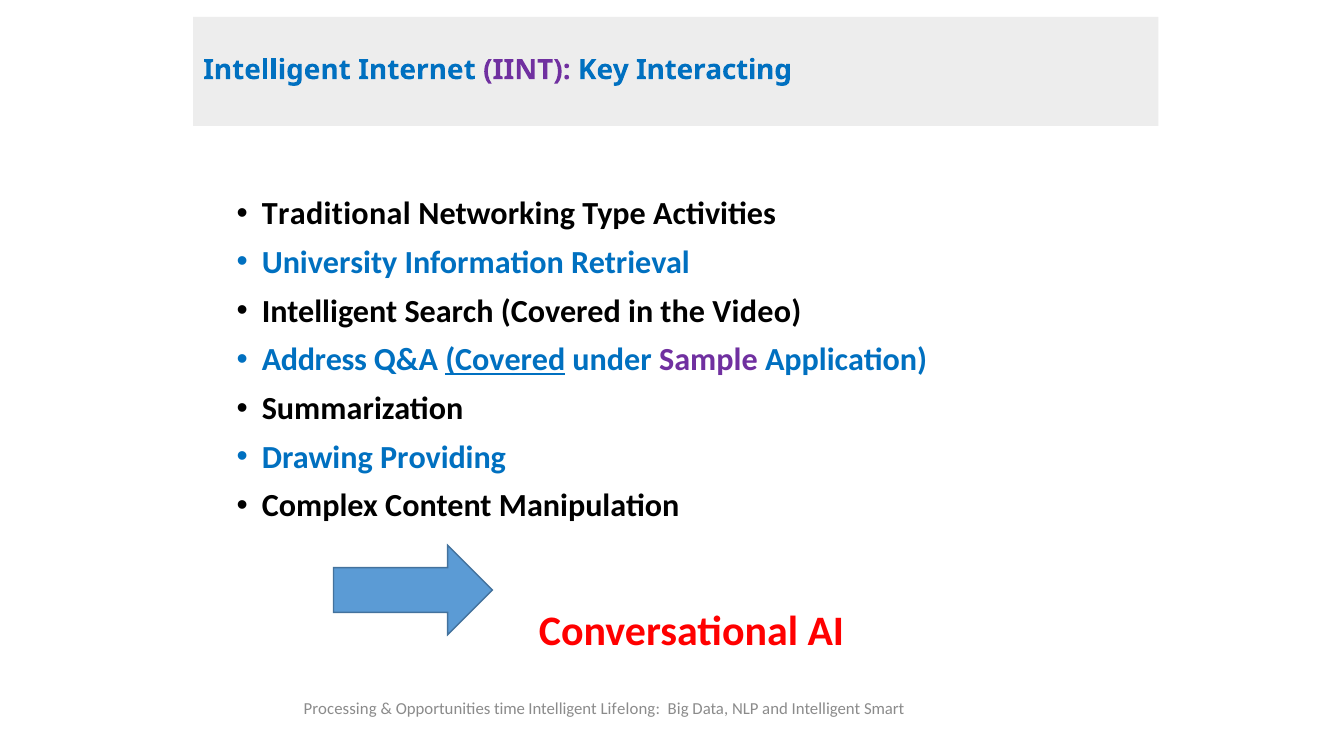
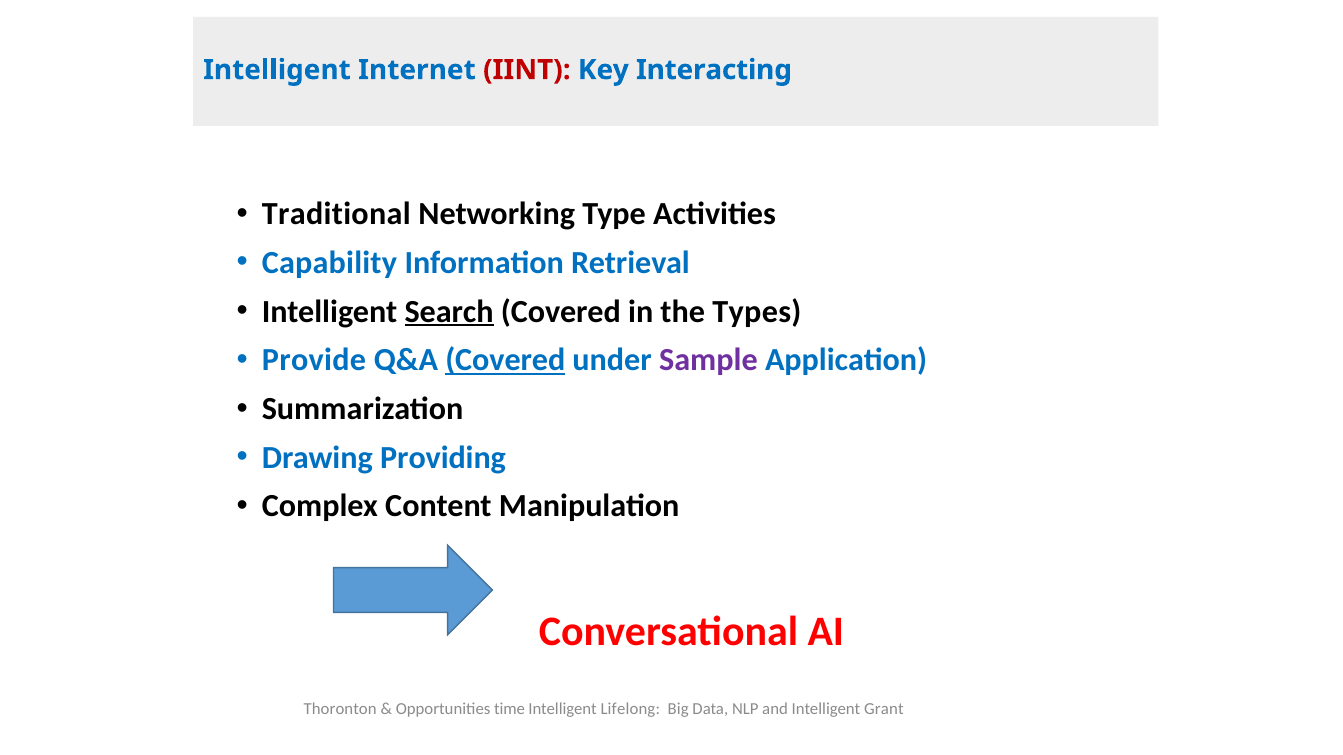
IINT colour: purple -> red
University: University -> Capability
Search underline: none -> present
Video: Video -> Types
Address: Address -> Provide
Processing: Processing -> Thoronton
Smart: Smart -> Grant
